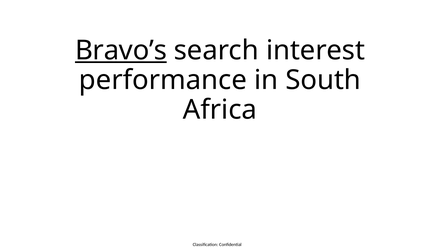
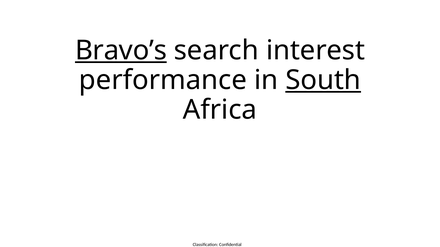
South underline: none -> present
